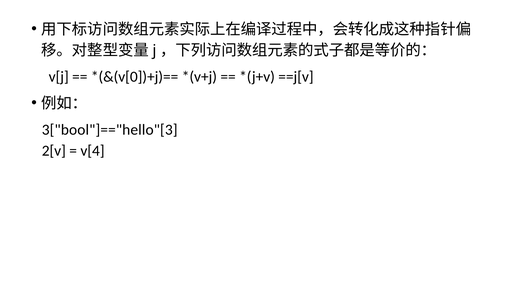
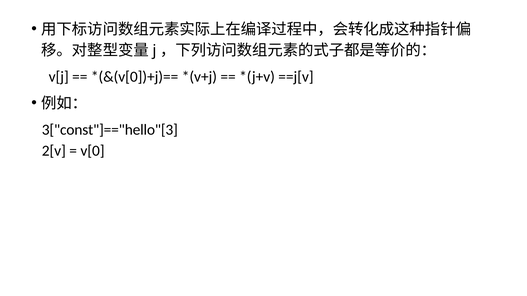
3["bool"]=="hello"[3: 3["bool"]=="hello"[3 -> 3["const"]=="hello"[3
v[4: v[4 -> v[0
